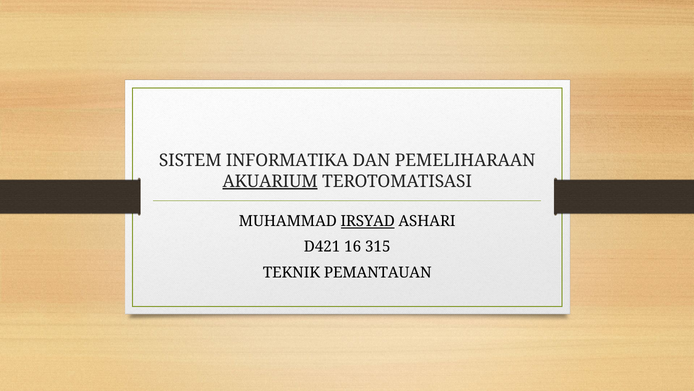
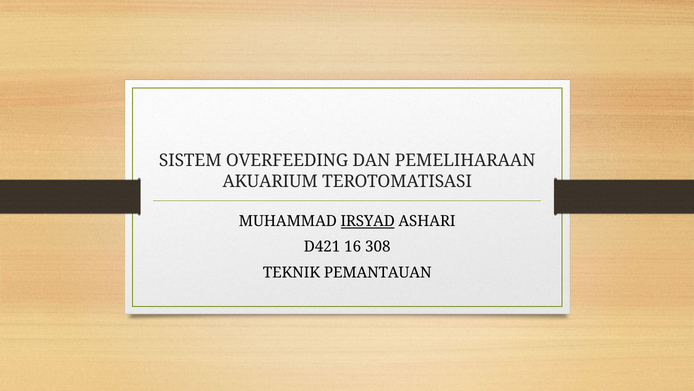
INFORMATIKA: INFORMATIKA -> OVERFEEDING
AKUARIUM underline: present -> none
315: 315 -> 308
